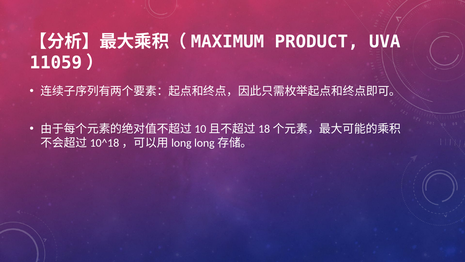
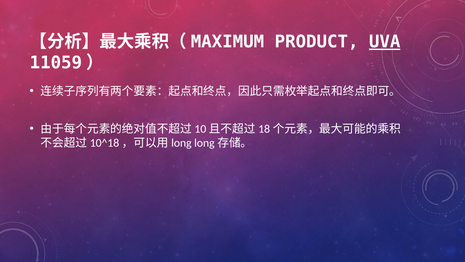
UVA underline: none -> present
